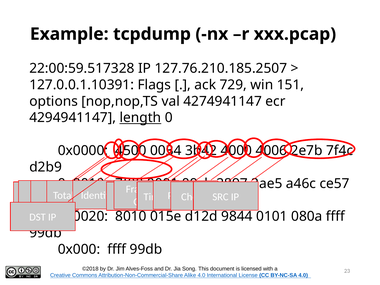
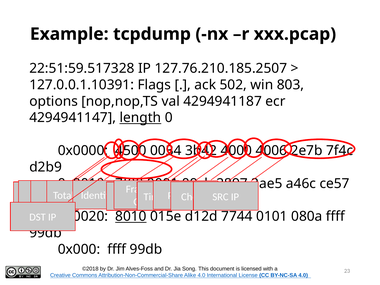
22:00:59.517328: 22:00:59.517328 -> 22:51:59.517328
729: 729 -> 502
151: 151 -> 803
4274941147: 4274941147 -> 4294941187
8010 underline: none -> present
9844: 9844 -> 7744
